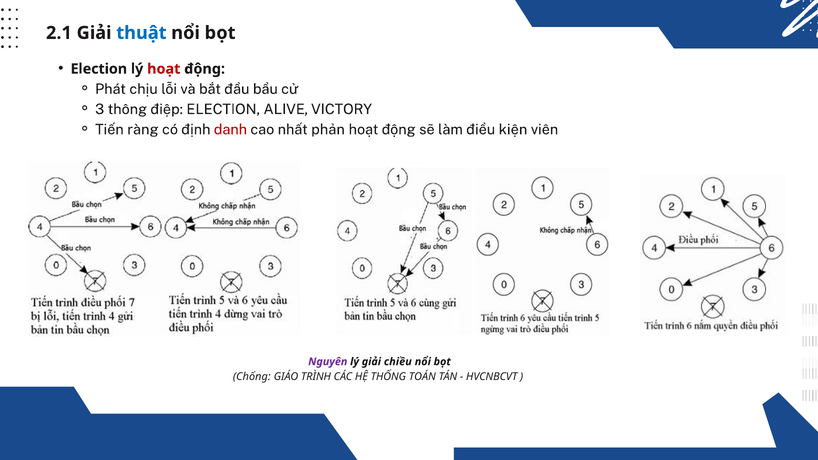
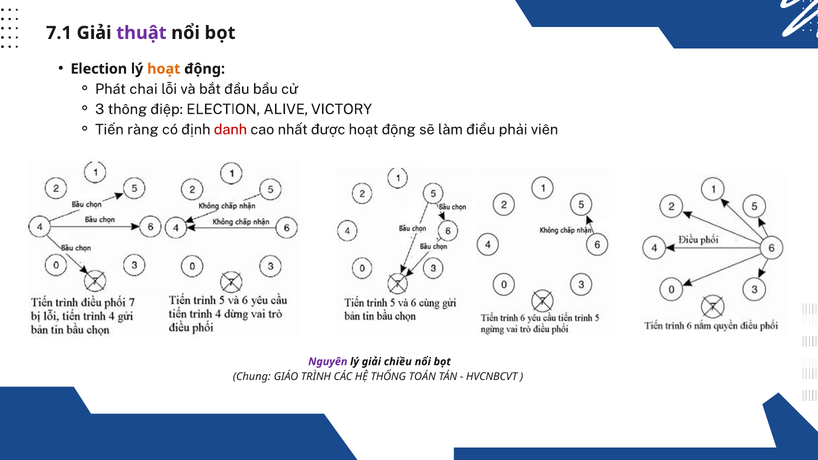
2.1: 2.1 -> 7.1
thuật colour: blue -> purple
hoạt at (164, 69) colour: red -> orange
chịu: chịu -> chai
phản: phản -> được
kiện: kiện -> phải
Chống: Chống -> Chung
